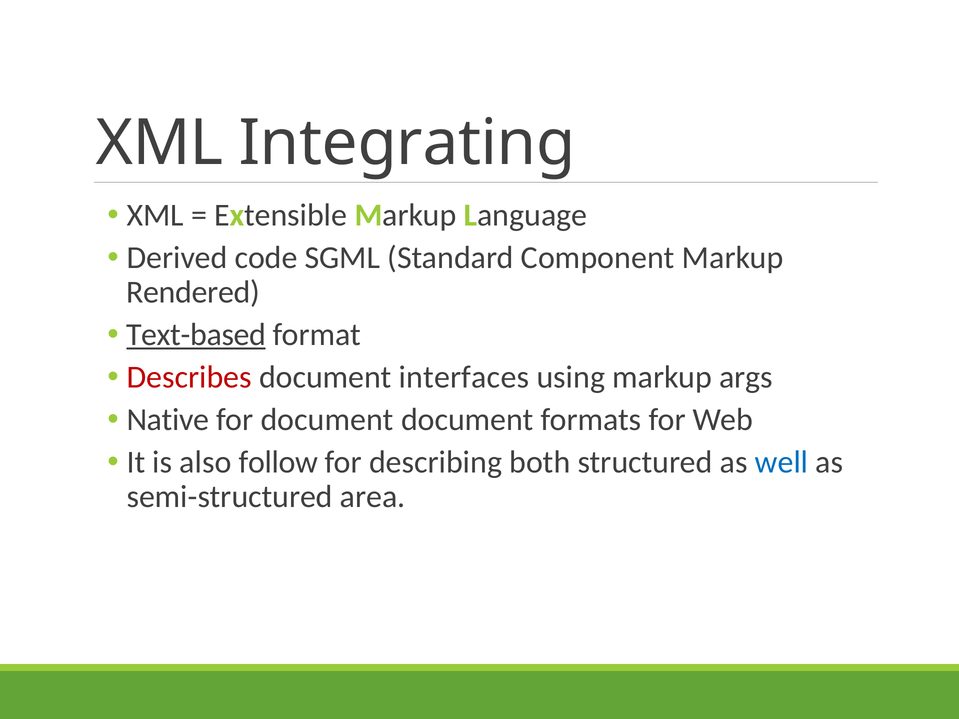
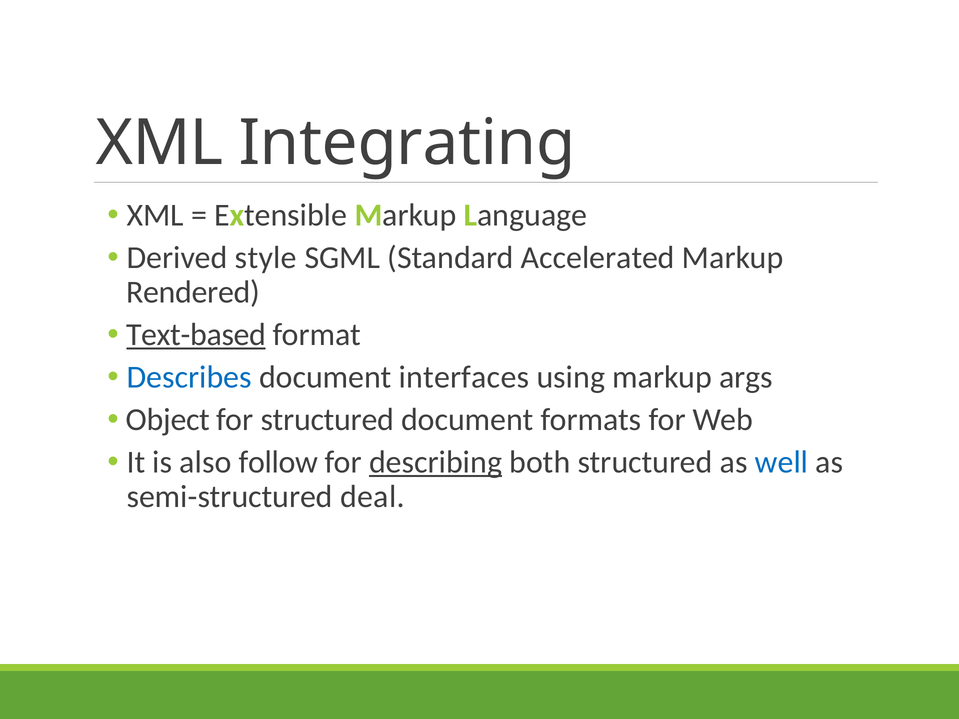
code: code -> style
Component: Component -> Accelerated
Describes colour: red -> blue
Native: Native -> Object
for document: document -> structured
describing underline: none -> present
area: area -> deal
